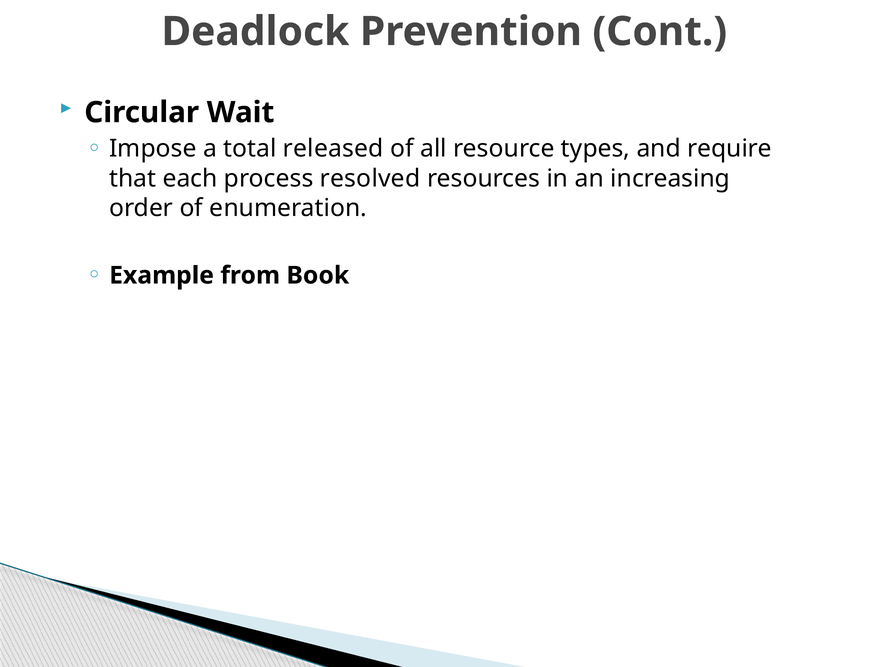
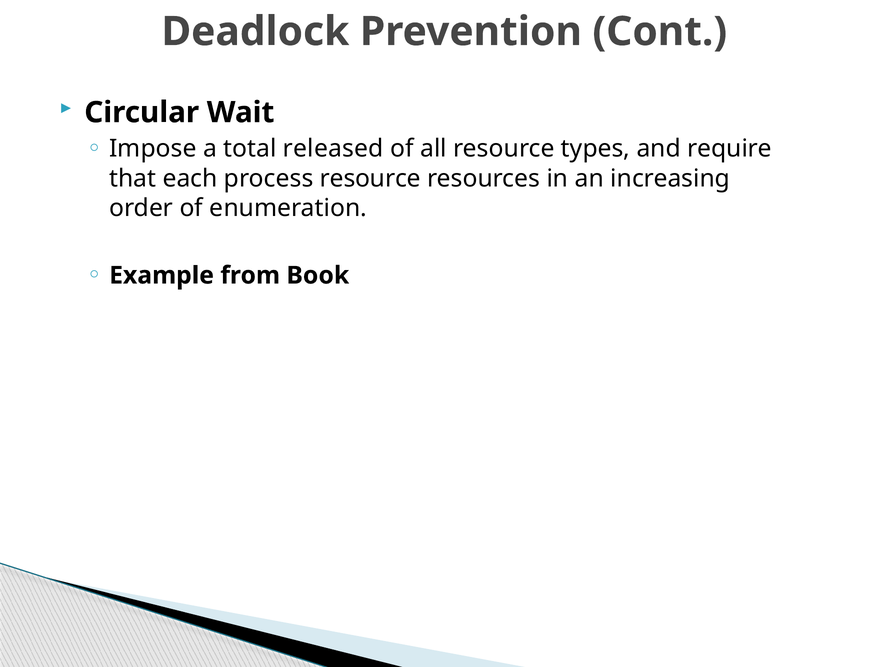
process resolved: resolved -> resource
